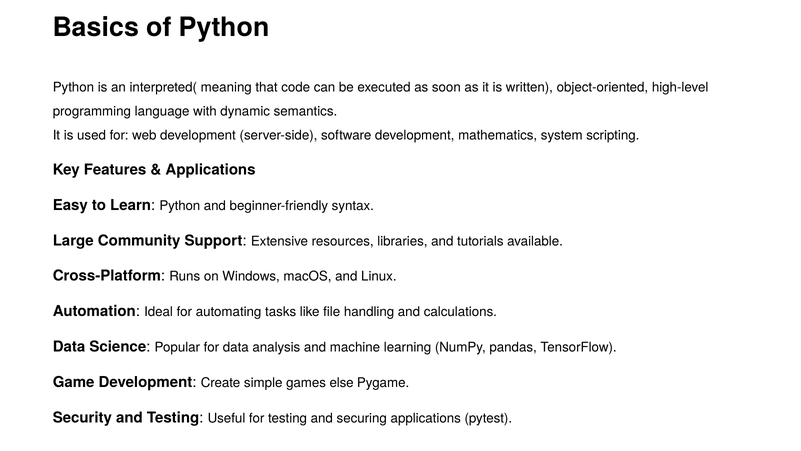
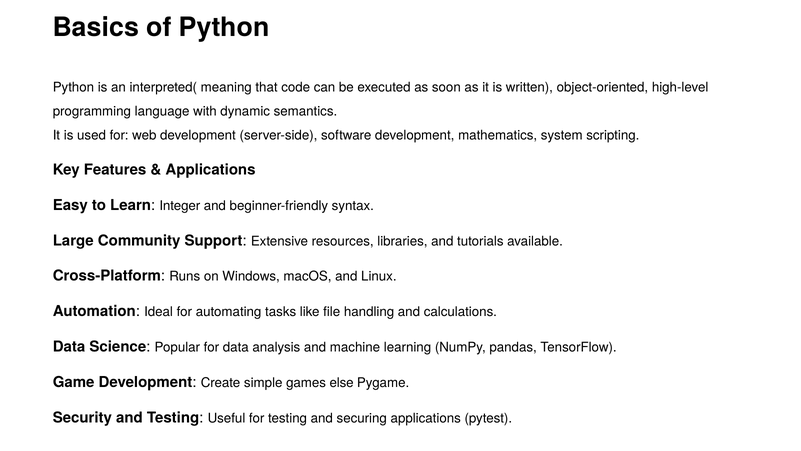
Learn Python: Python -> Integer
